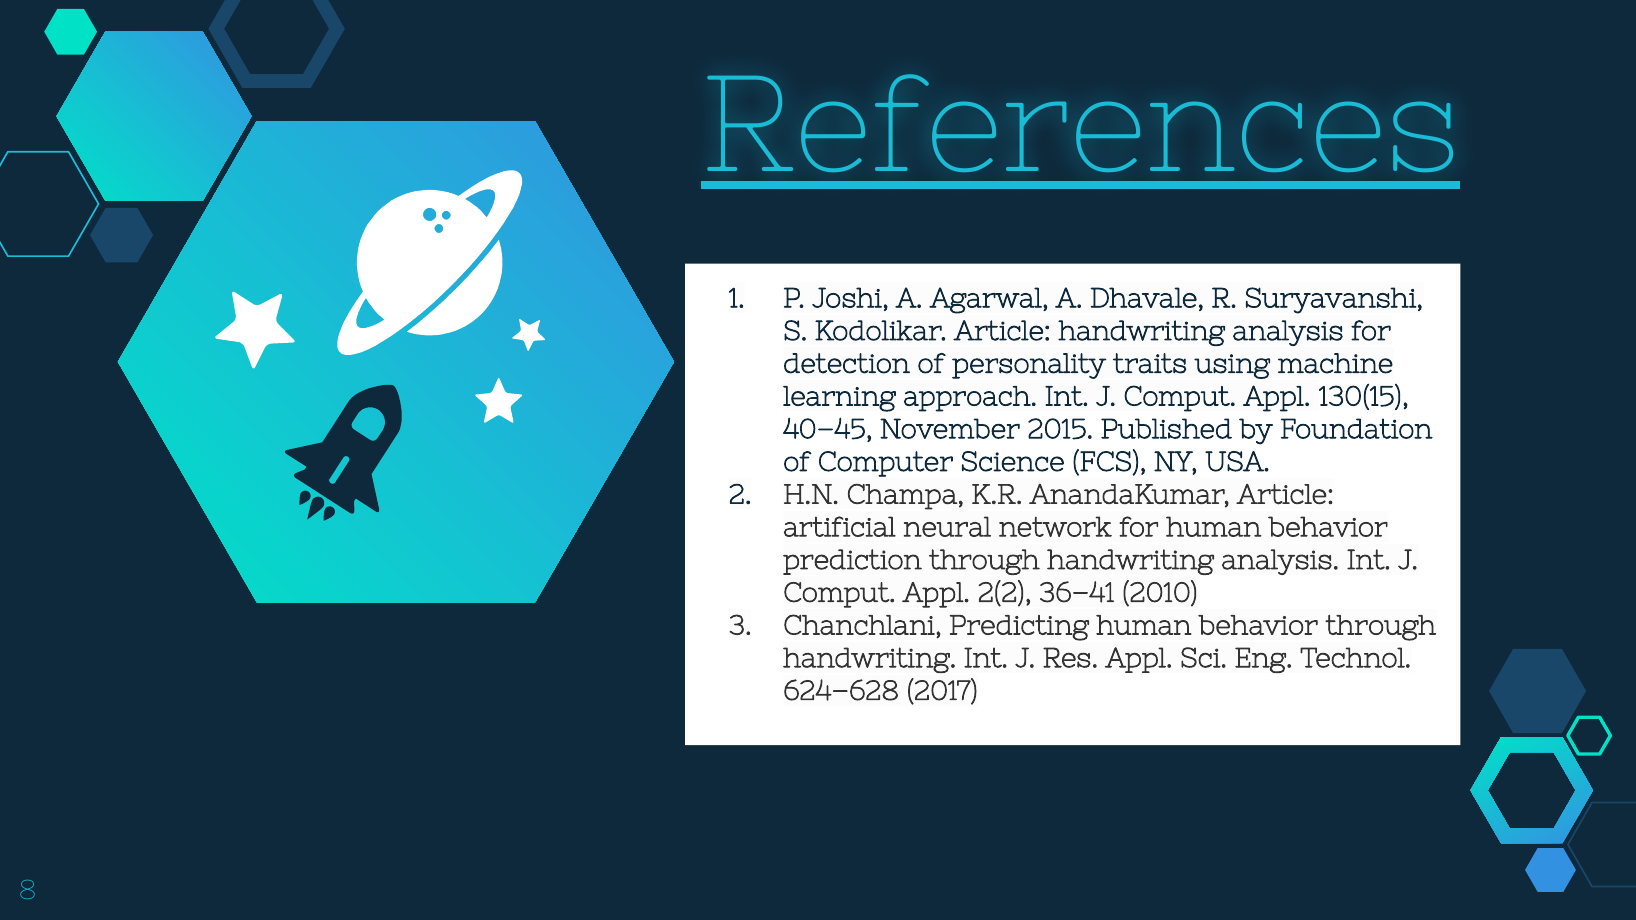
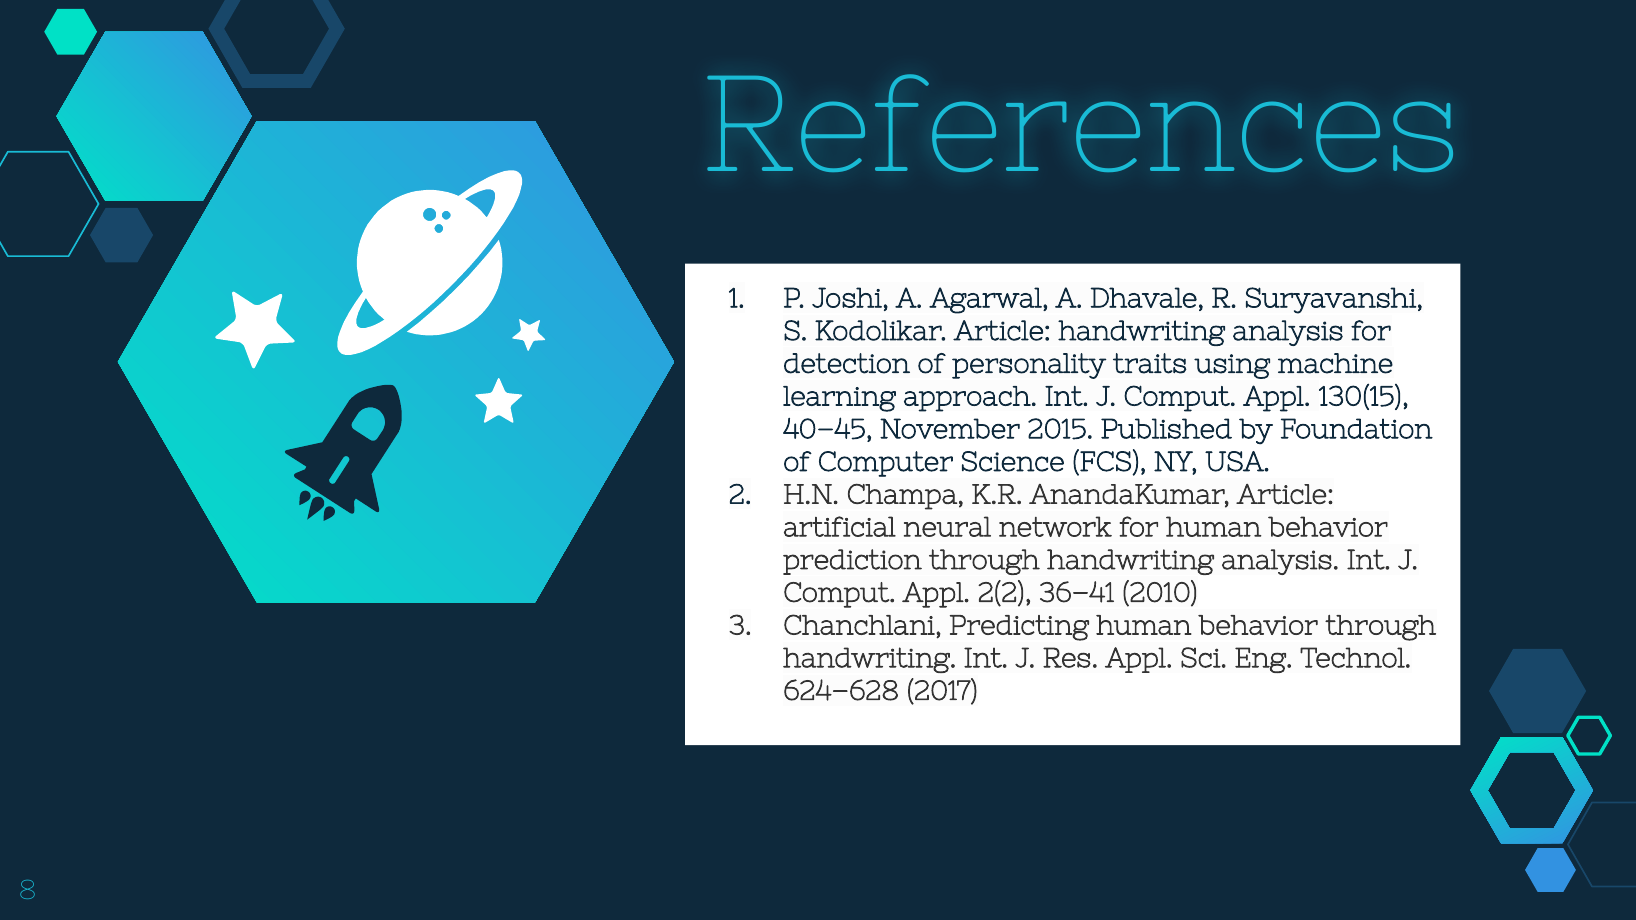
References underline: present -> none
